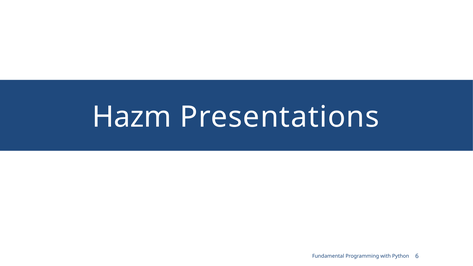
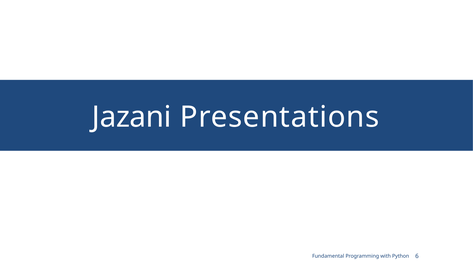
Hazm: Hazm -> Jazani
